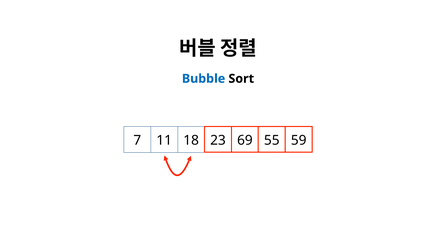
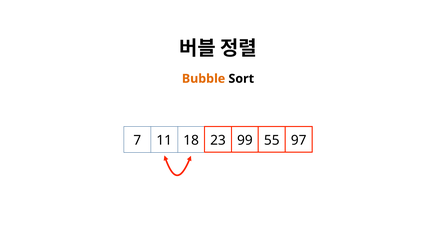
Bubble colour: blue -> orange
69: 69 -> 99
59: 59 -> 97
